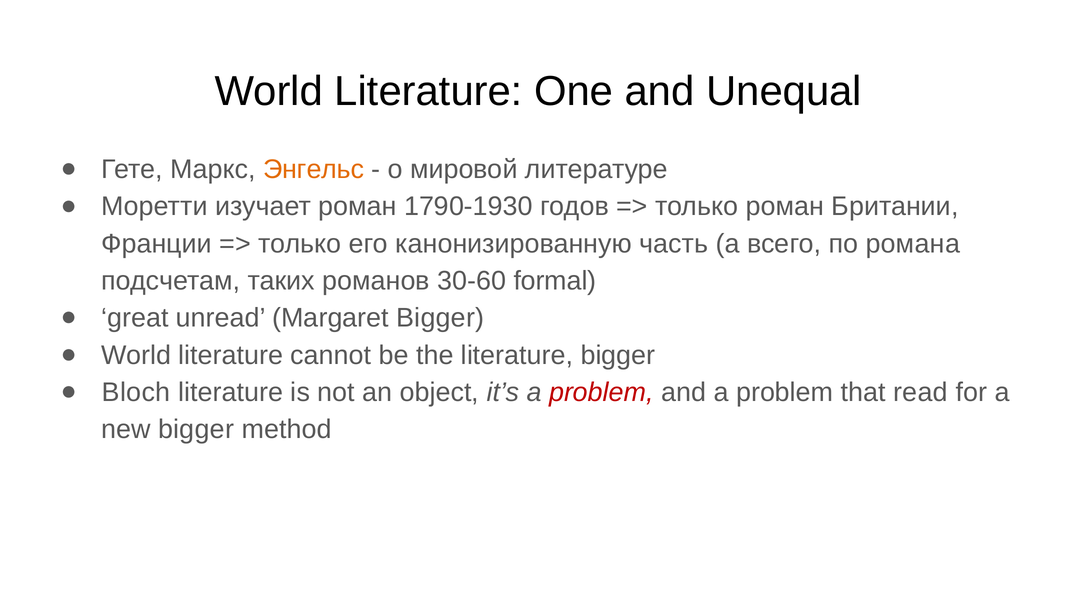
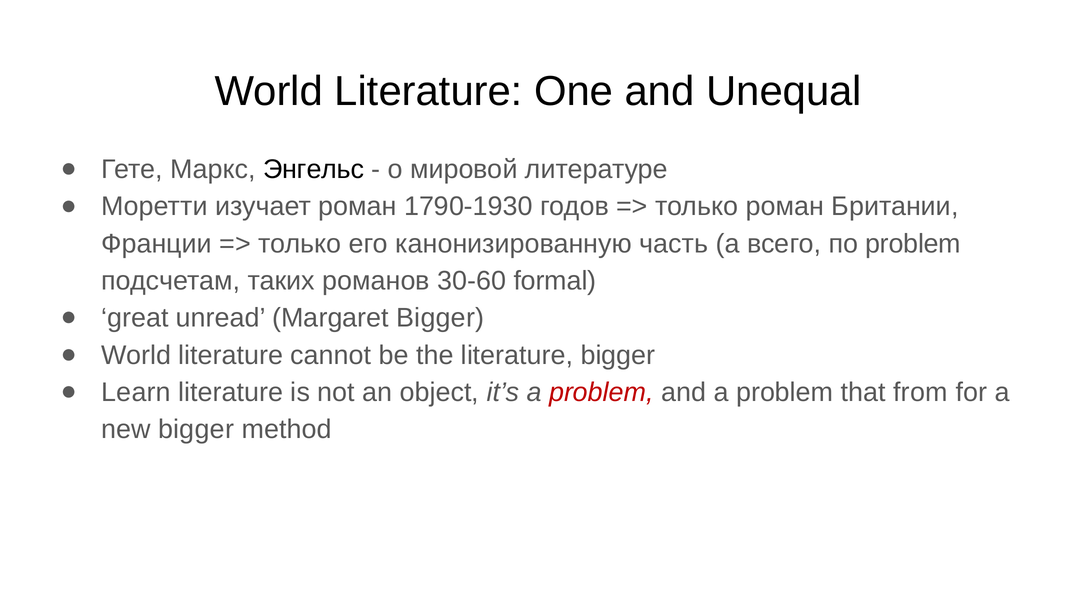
Энгельс colour: orange -> black
по романа: романа -> problem
Bloch: Bloch -> Learn
read: read -> from
